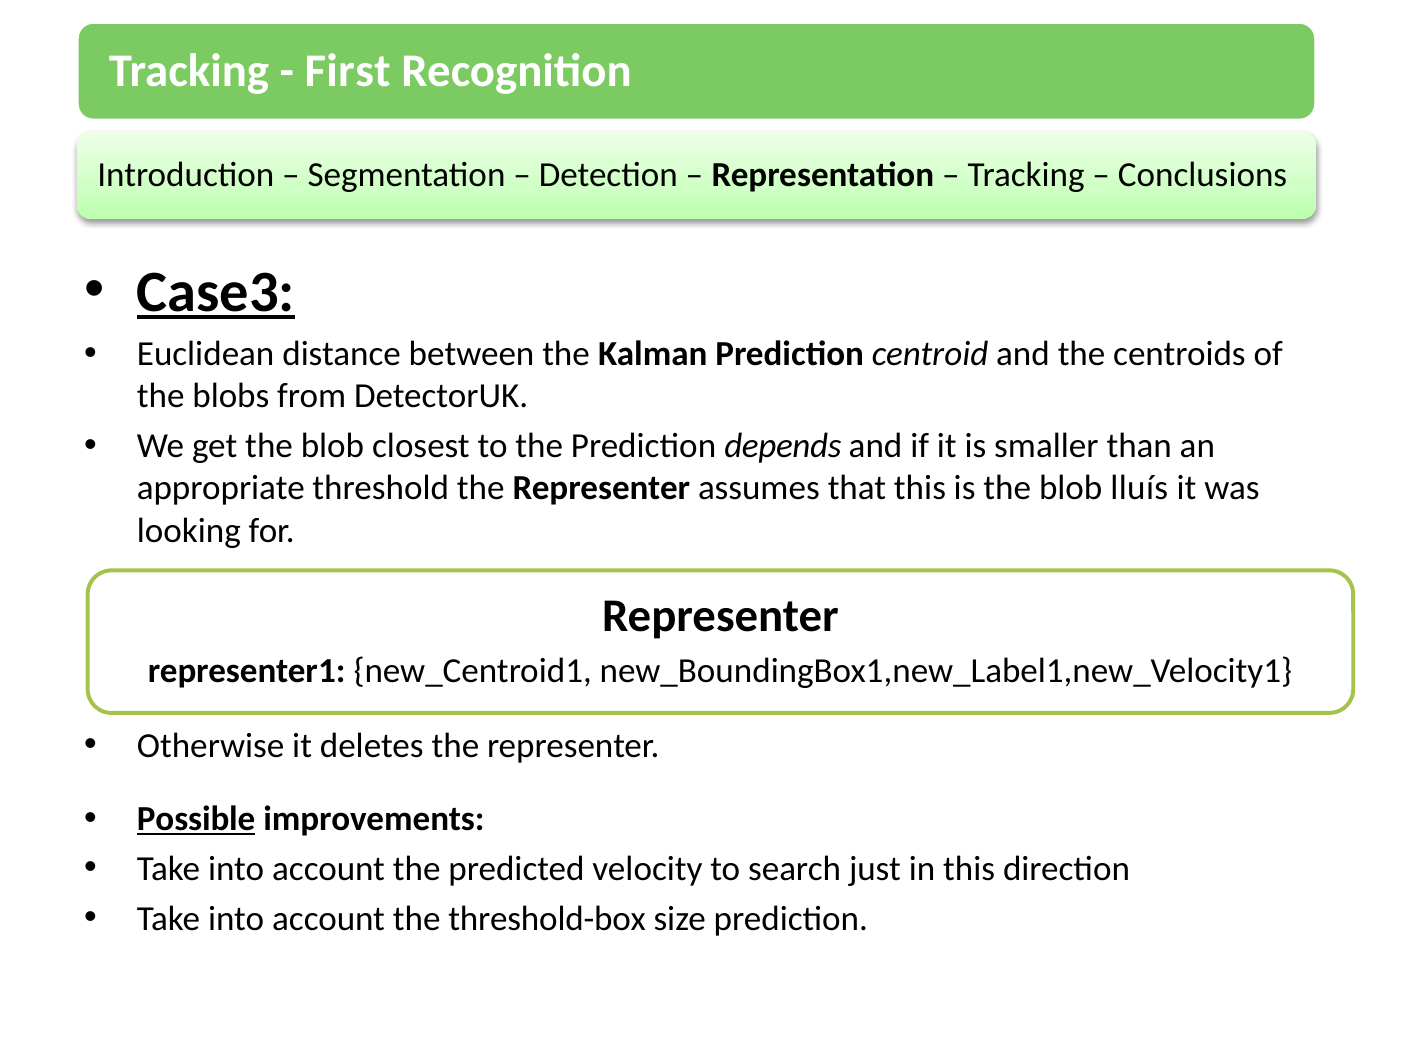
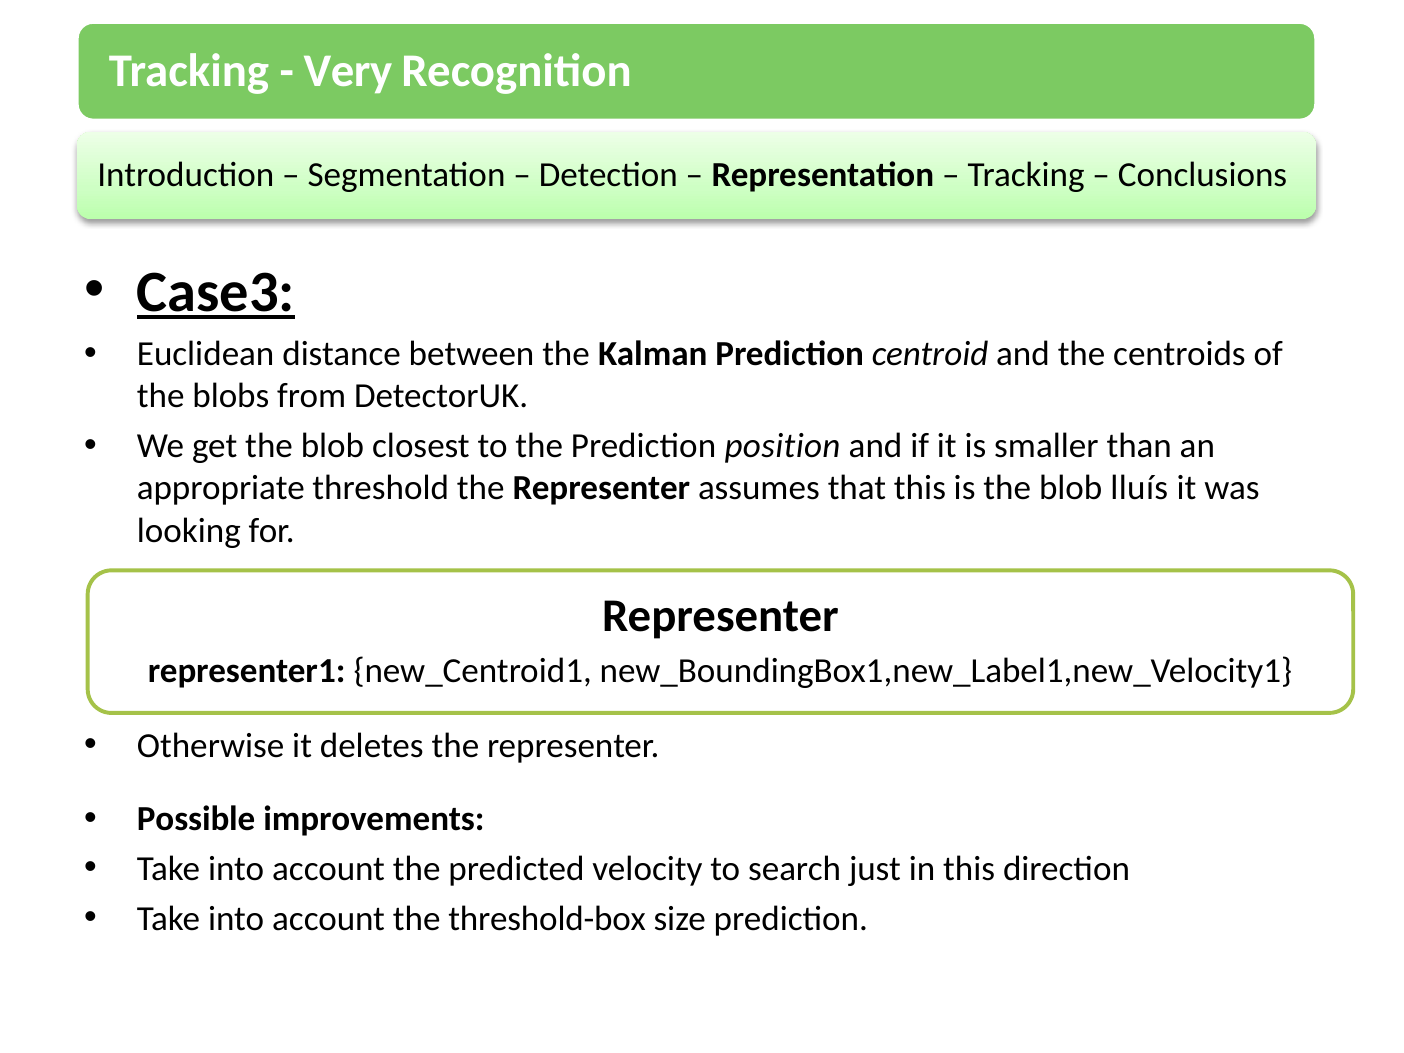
First: First -> Very
depends: depends -> position
Possible underline: present -> none
